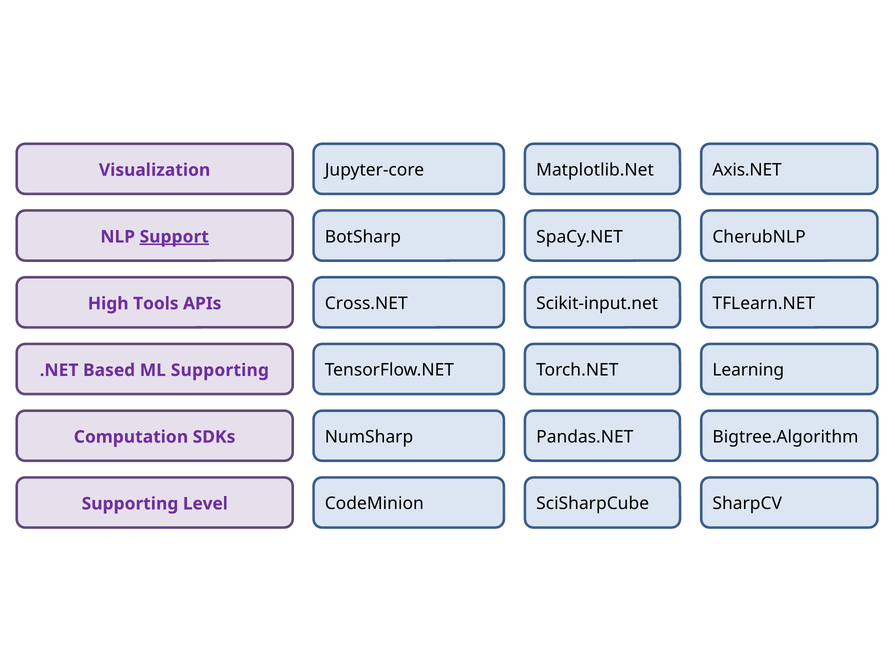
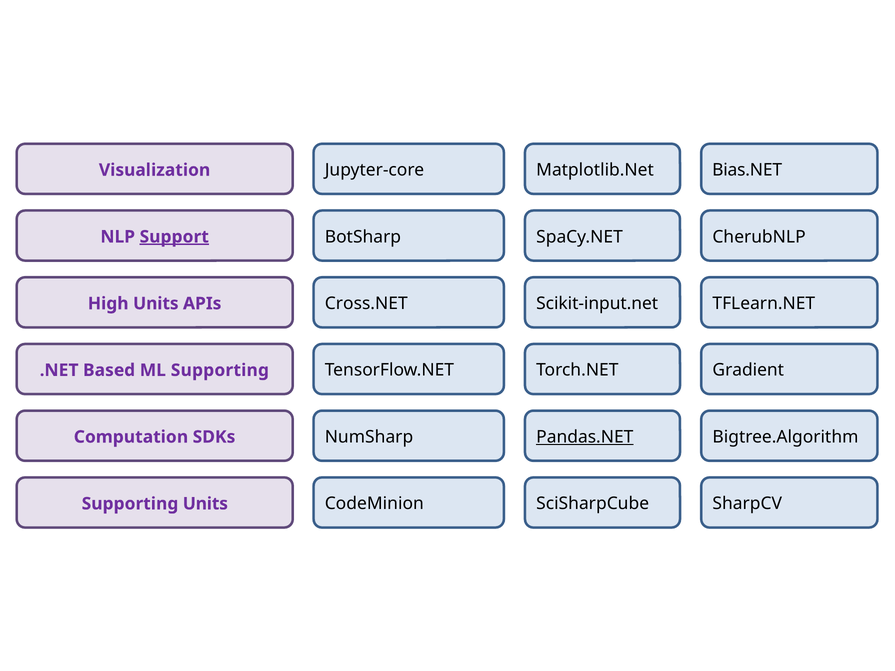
Axis.NET: Axis.NET -> Bias.NET
High Tools: Tools -> Units
Learning: Learning -> Gradient
Pandas.NET underline: none -> present
Supporting Level: Level -> Units
